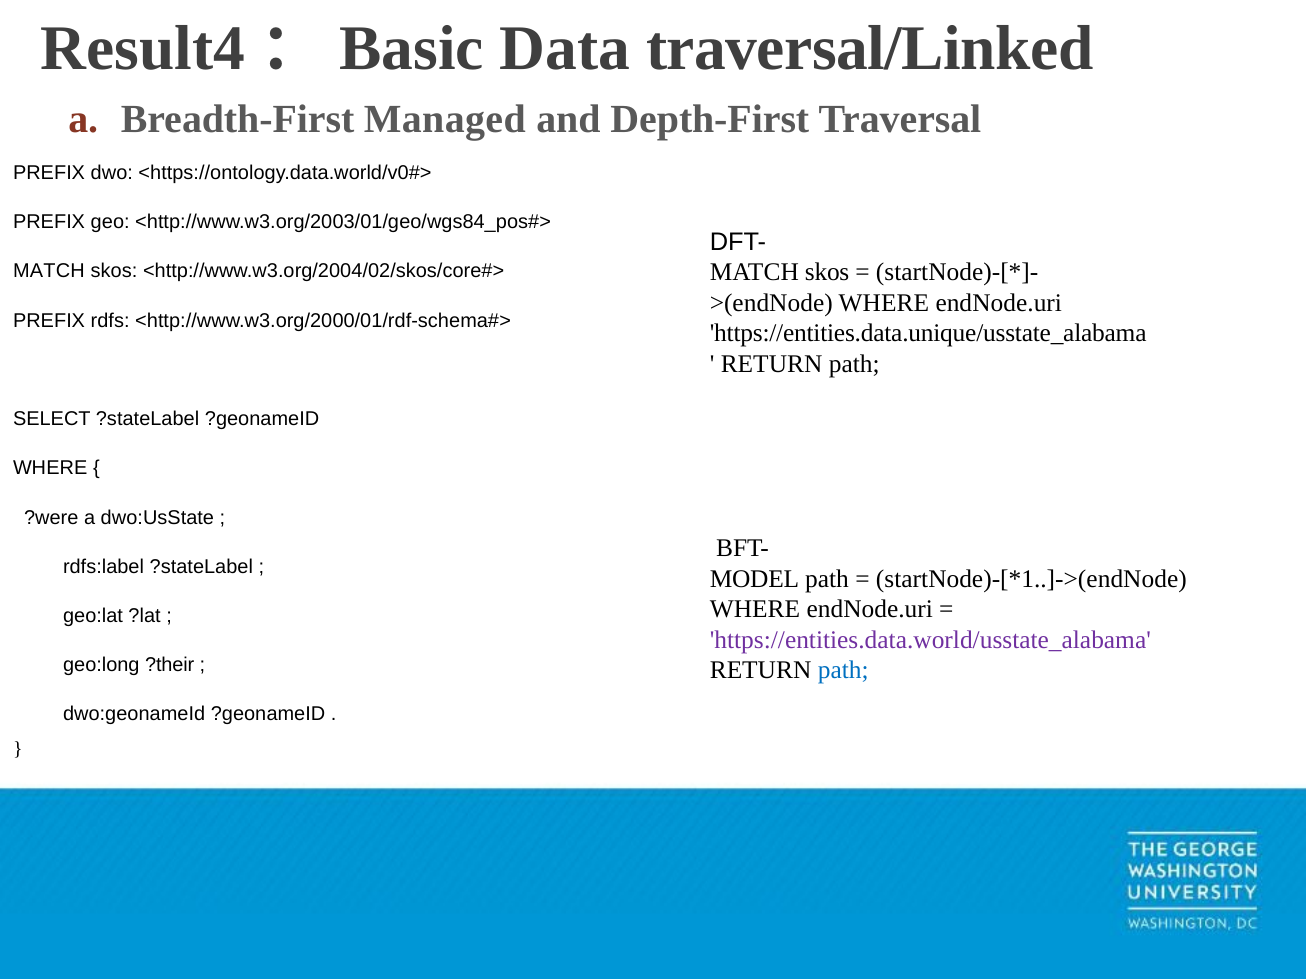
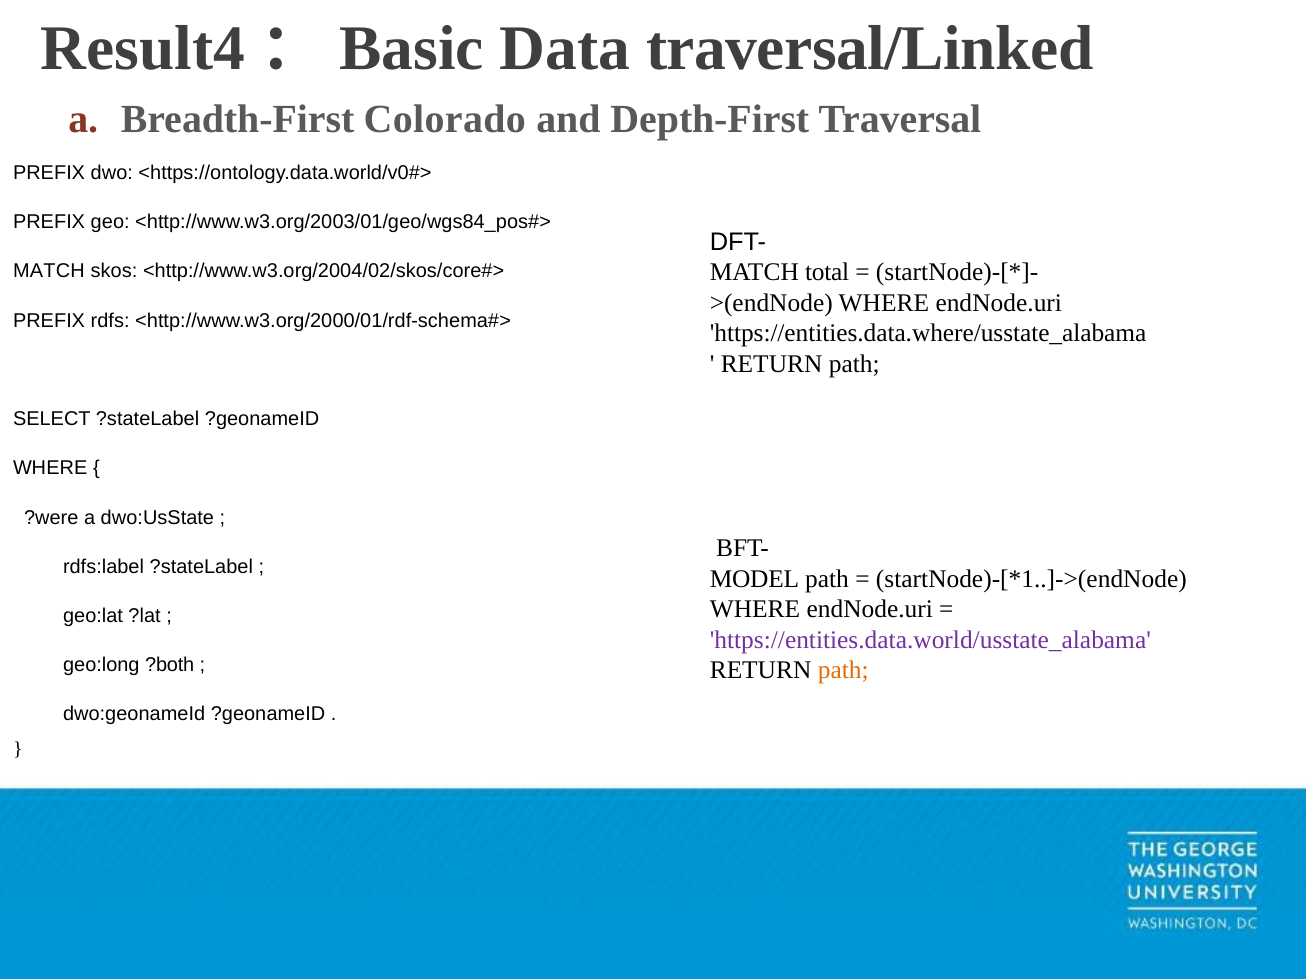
Managed: Managed -> Colorado
skos at (827, 273): skos -> total
https://entities.data.unique/usstate_alabama: https://entities.data.unique/usstate_alabama -> https://entities.data.where/usstate_alabama
?their: ?their -> ?both
path at (843, 671) colour: blue -> orange
